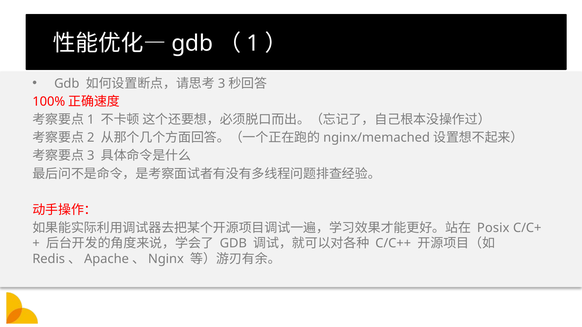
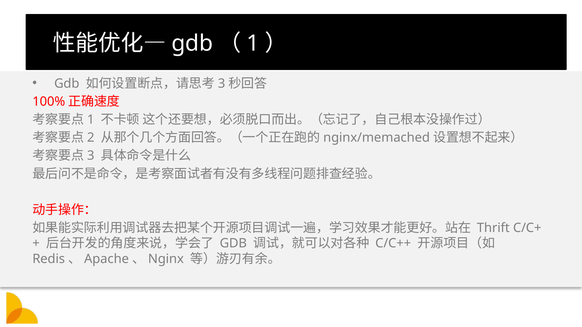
Posix: Posix -> Thrift
